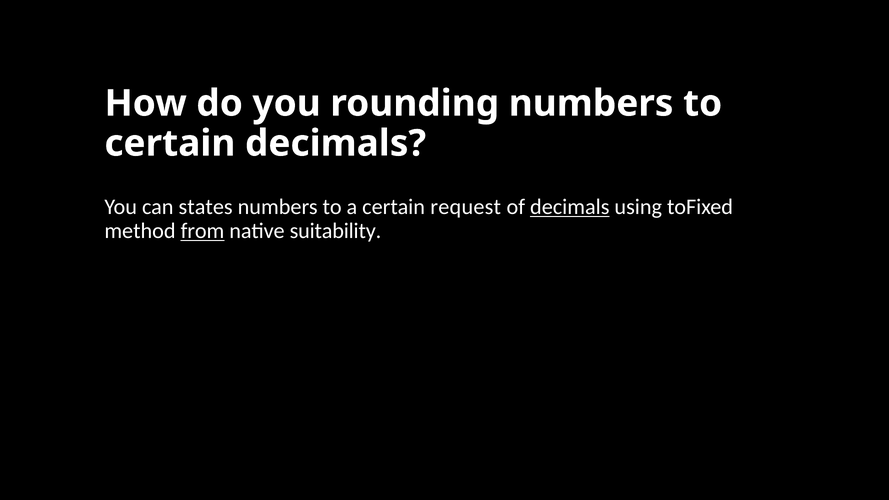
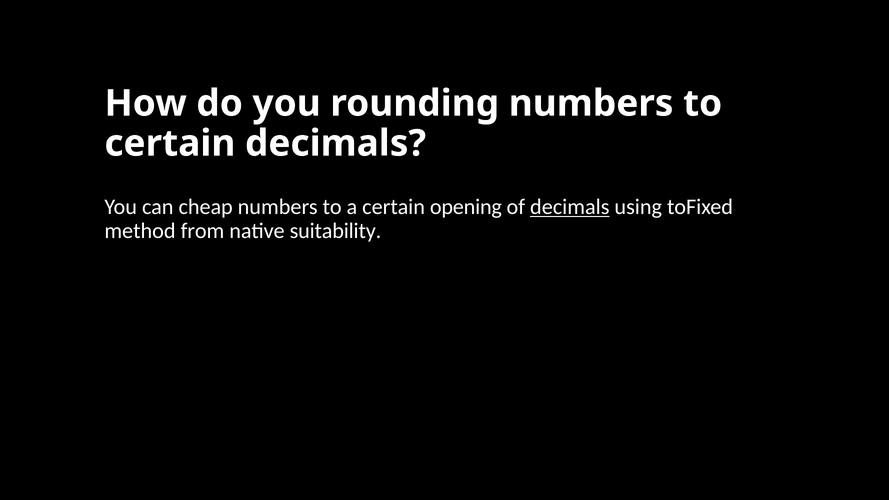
states: states -> cheap
request: request -> opening
from underline: present -> none
